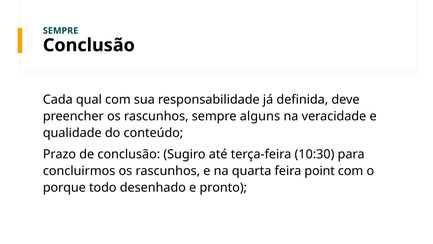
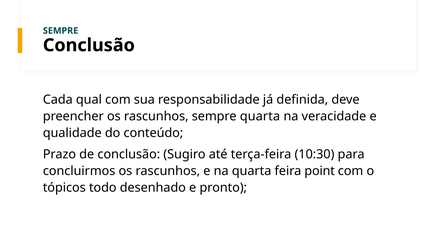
sempre alguns: alguns -> quarta
porque: porque -> tópicos
